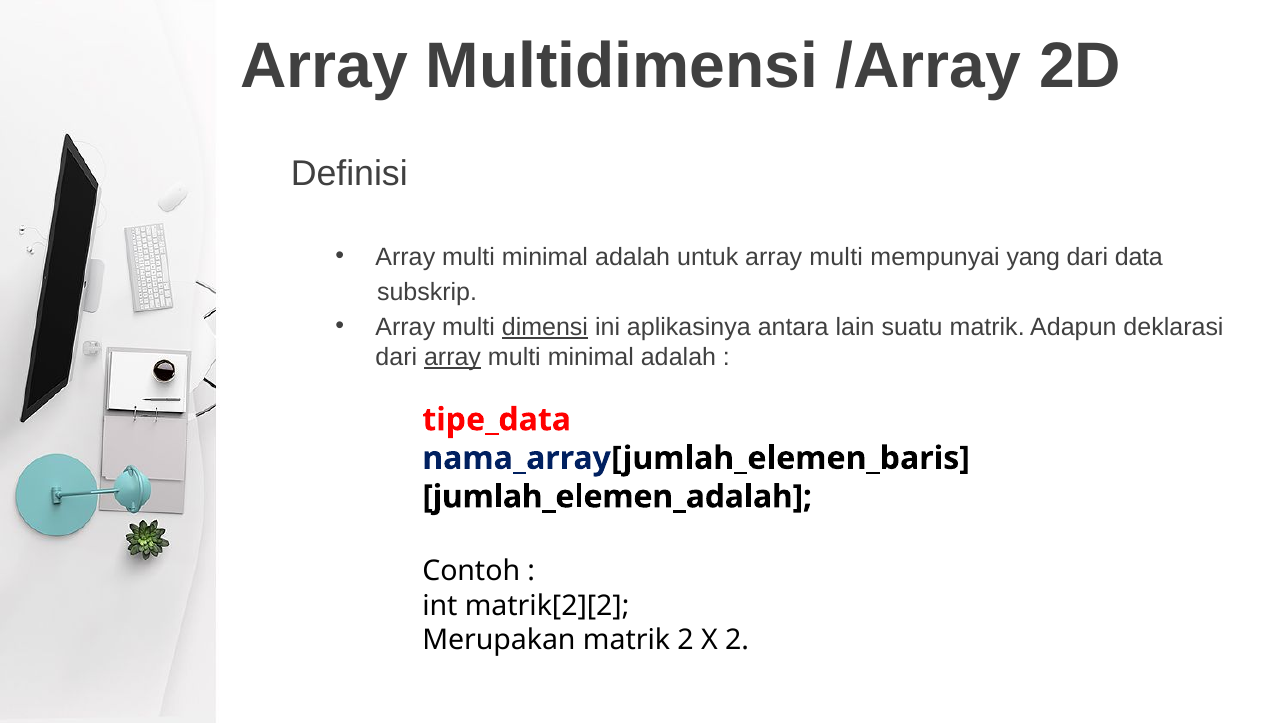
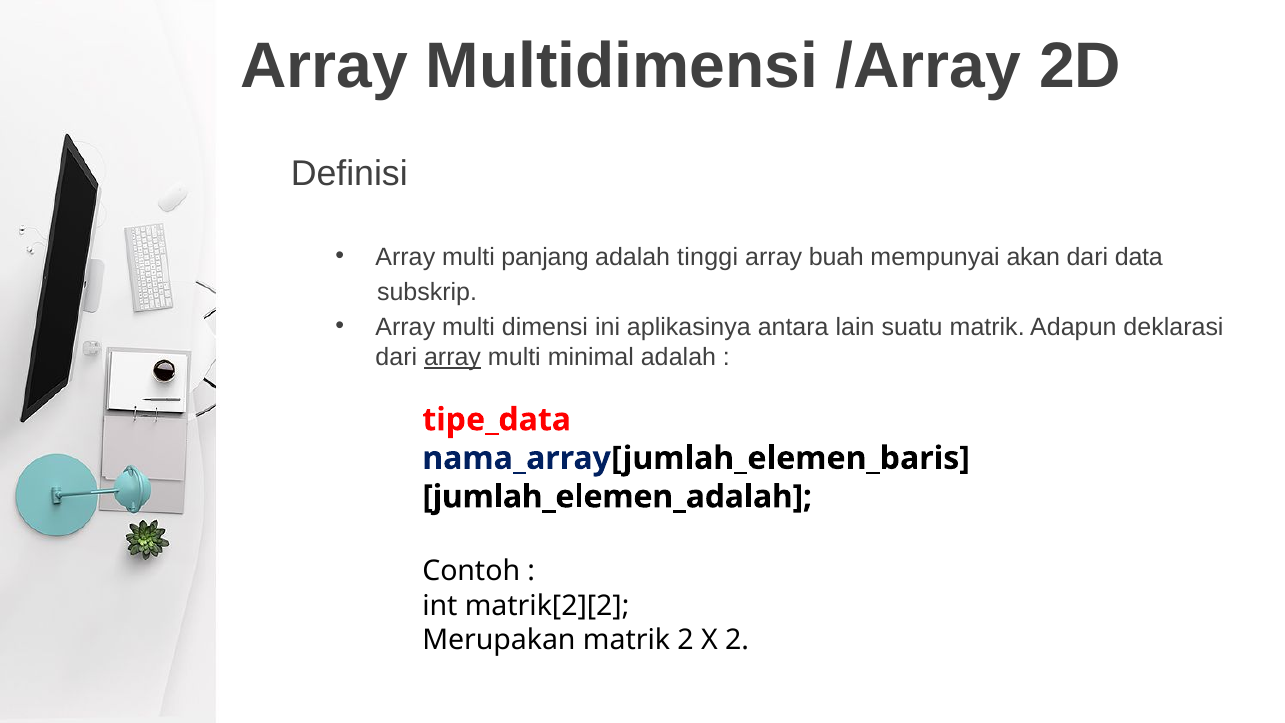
minimal at (545, 257): minimal -> panjang
untuk: untuk -> tinggi
multi at (836, 257): multi -> buah
yang: yang -> akan
dimensi underline: present -> none
